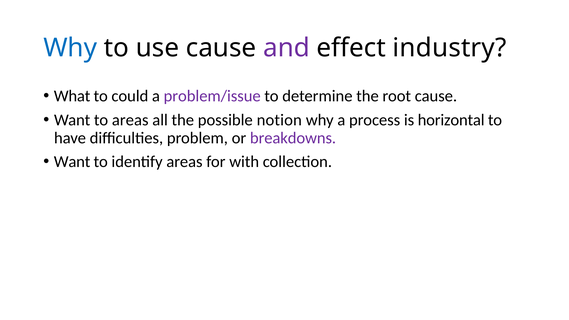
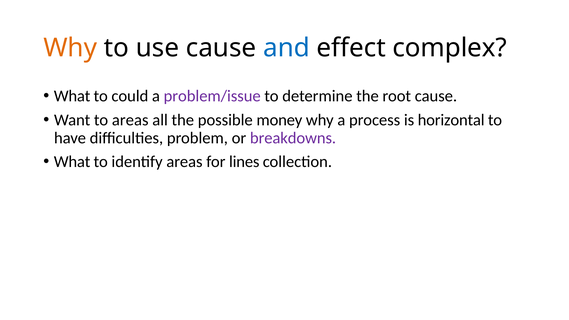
Why at (70, 48) colour: blue -> orange
and colour: purple -> blue
industry: industry -> complex
notion: notion -> money
Want at (72, 162): Want -> What
with: with -> lines
